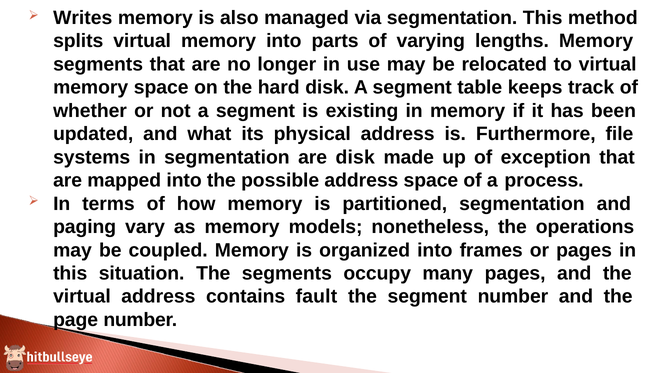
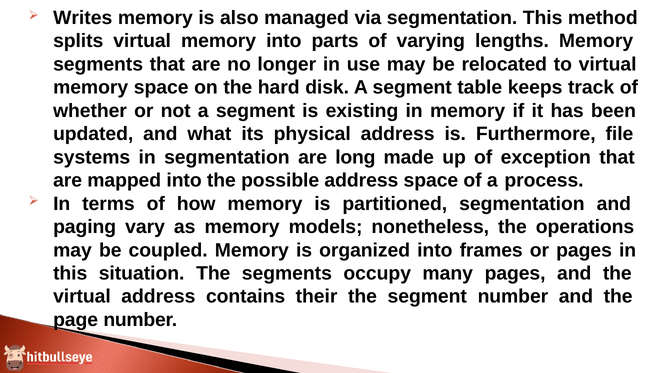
are disk: disk -> long
fault: fault -> their
